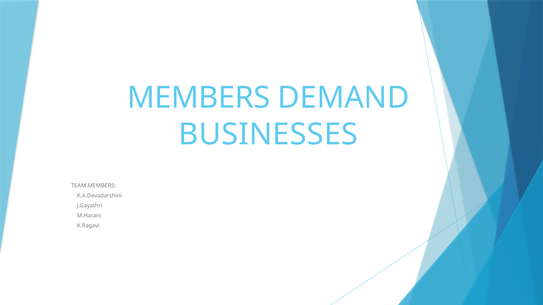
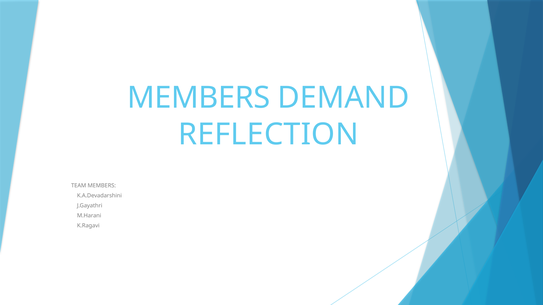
BUSINESSES: BUSINESSES -> REFLECTION
